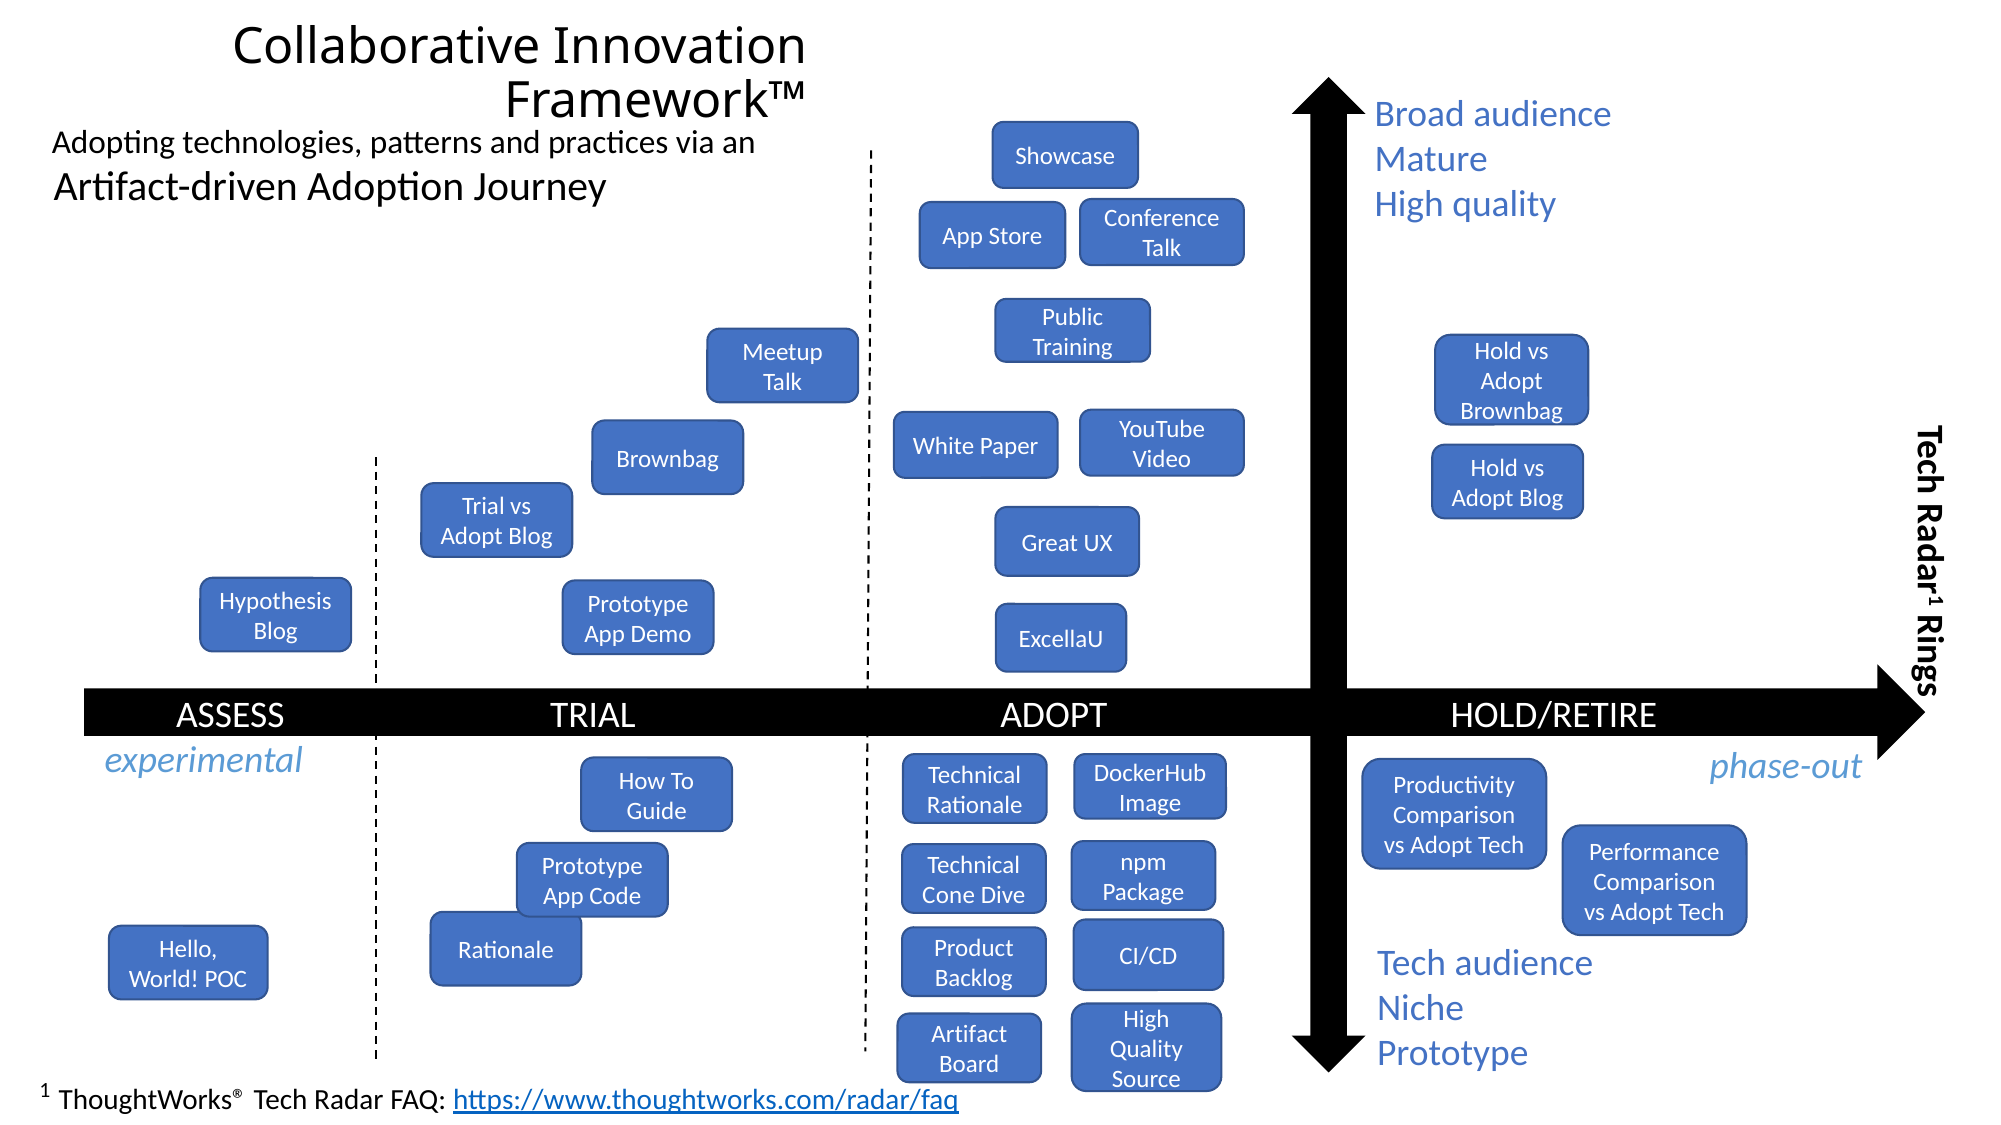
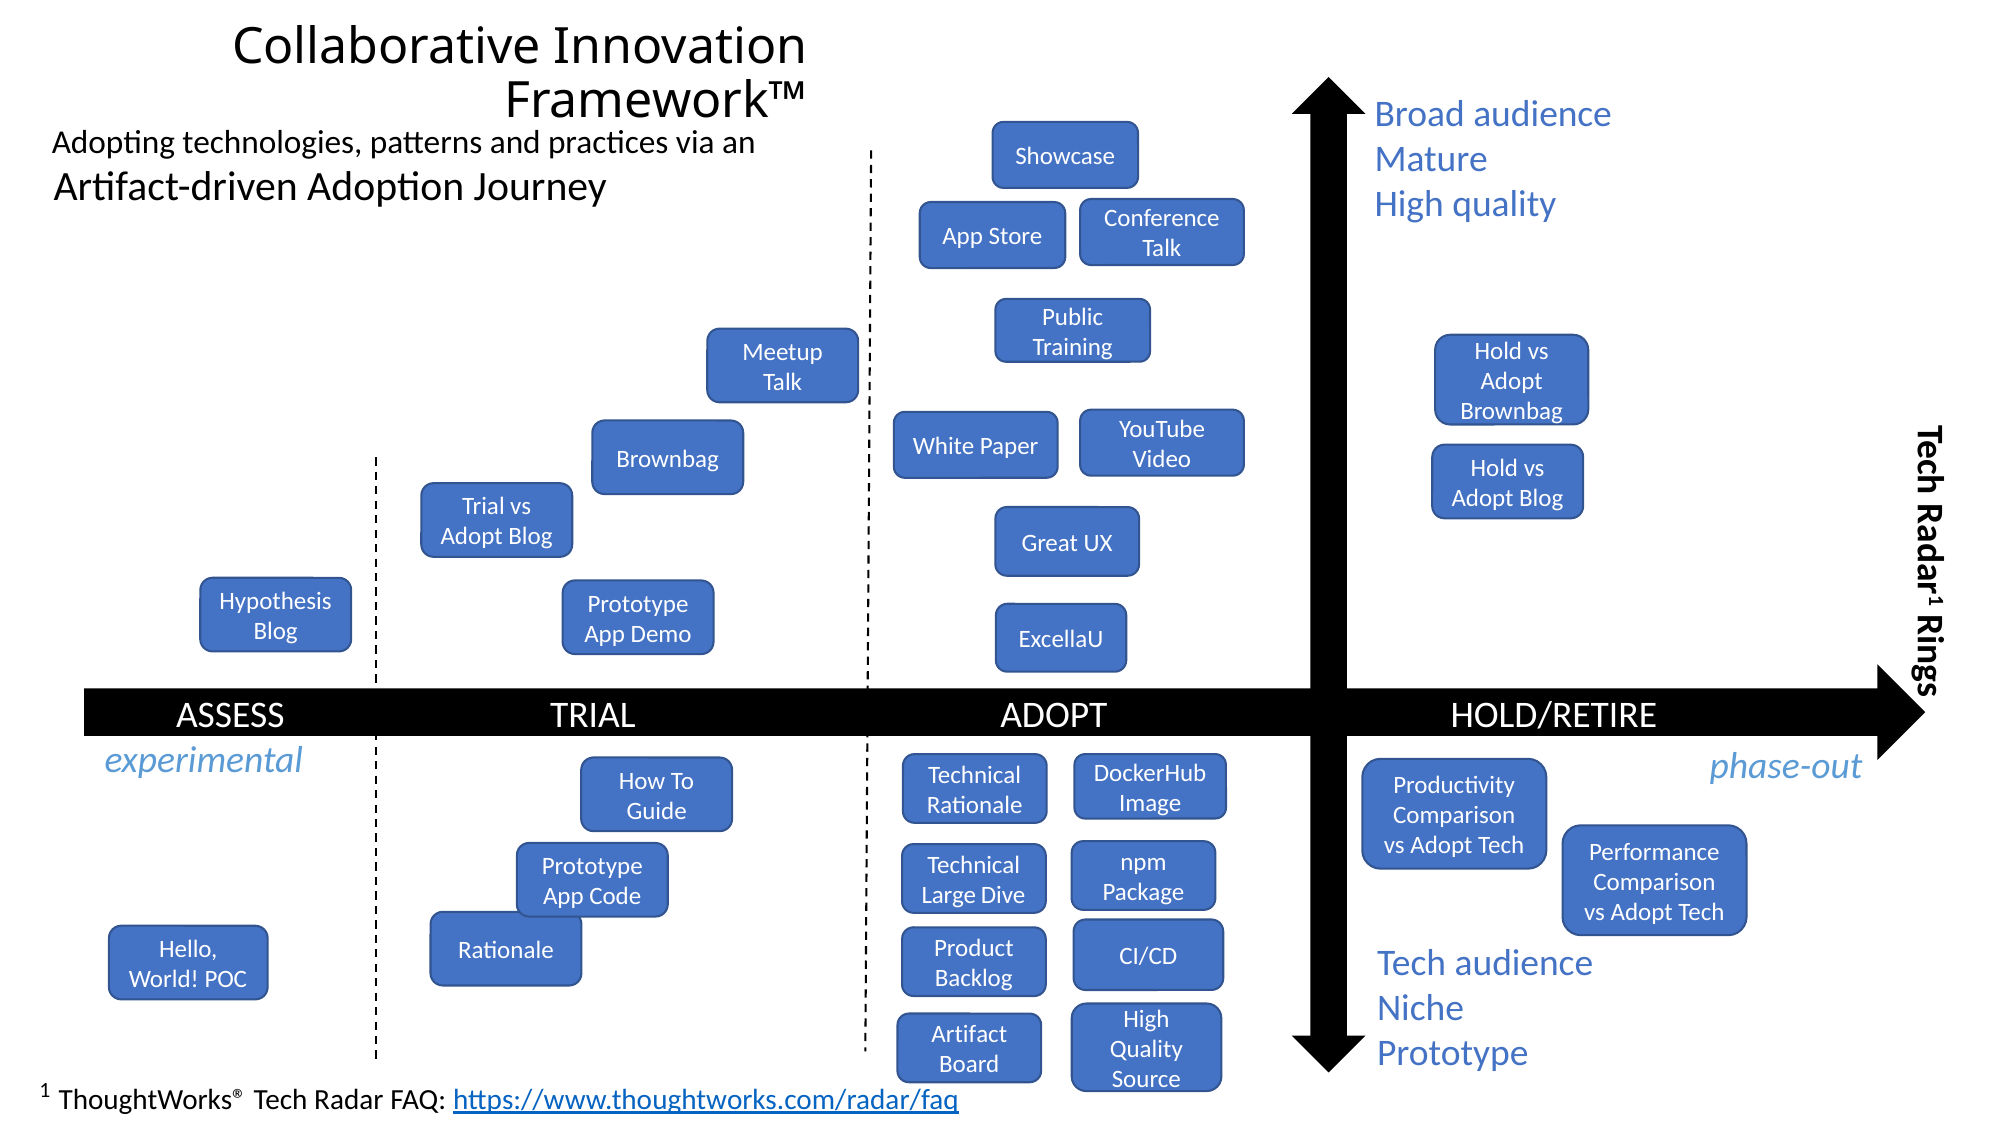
Cone: Cone -> Large
